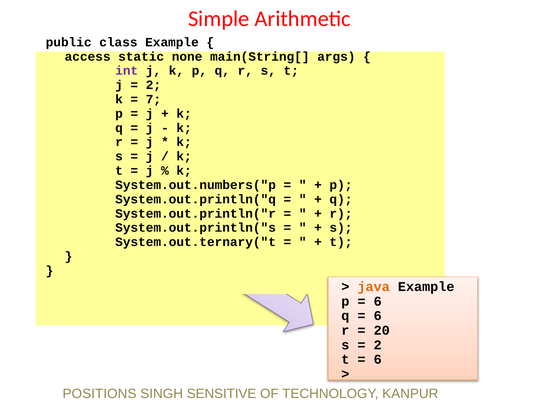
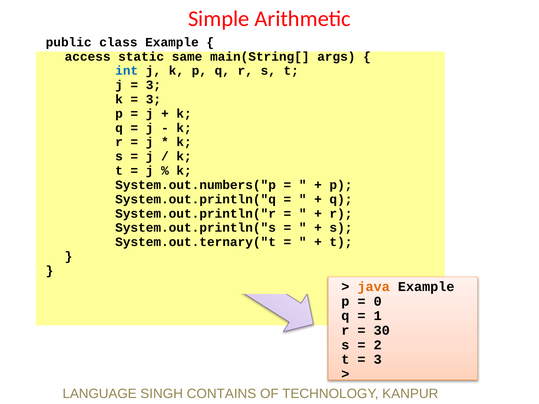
none: none -> same
int colour: purple -> blue
2 at (153, 85): 2 -> 3
7 at (153, 99): 7 -> 3
6 at (378, 301): 6 -> 0
6 at (378, 316): 6 -> 1
20: 20 -> 30
6 at (378, 360): 6 -> 3
POSITIONS: POSITIONS -> LANGUAGE
SENSITIVE: SENSITIVE -> CONTAINS
